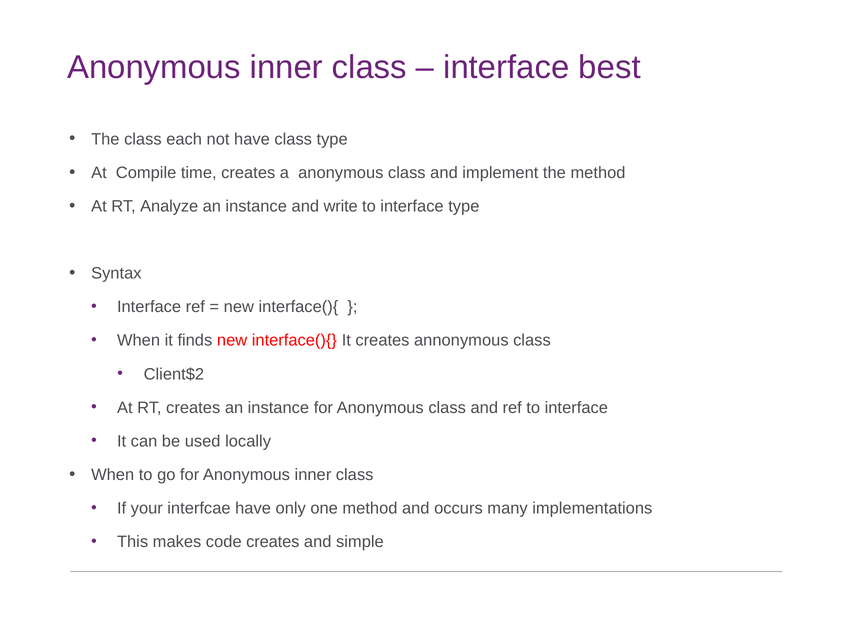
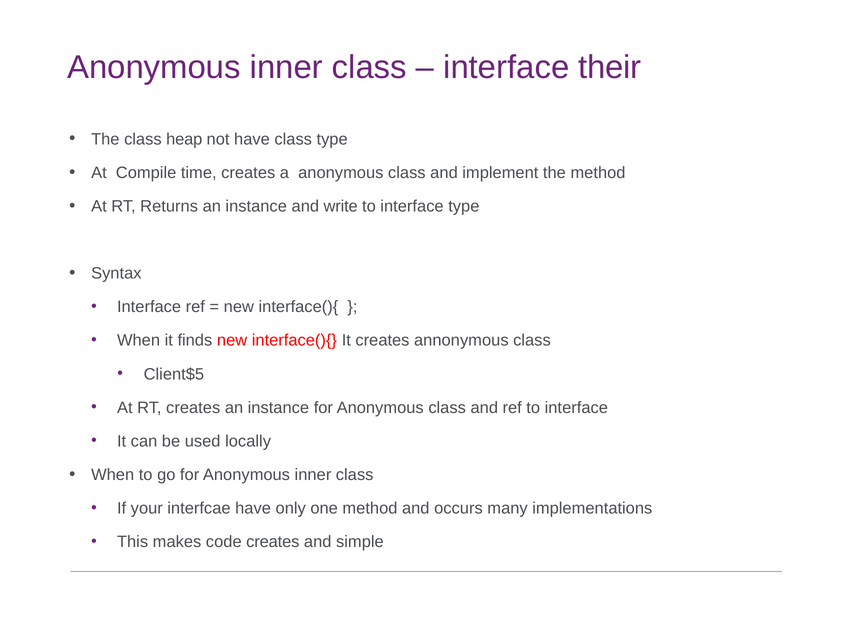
best: best -> their
each: each -> heap
Analyze: Analyze -> Returns
Client$2: Client$2 -> Client$5
